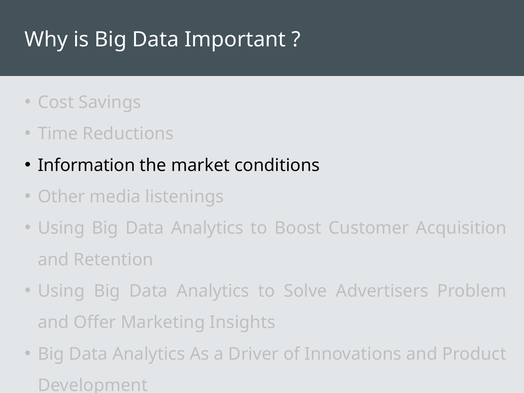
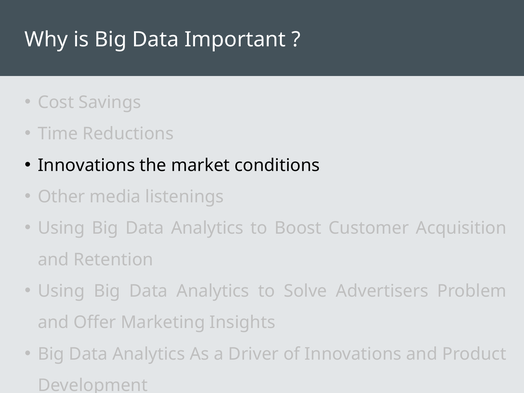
Information at (86, 165): Information -> Innovations
